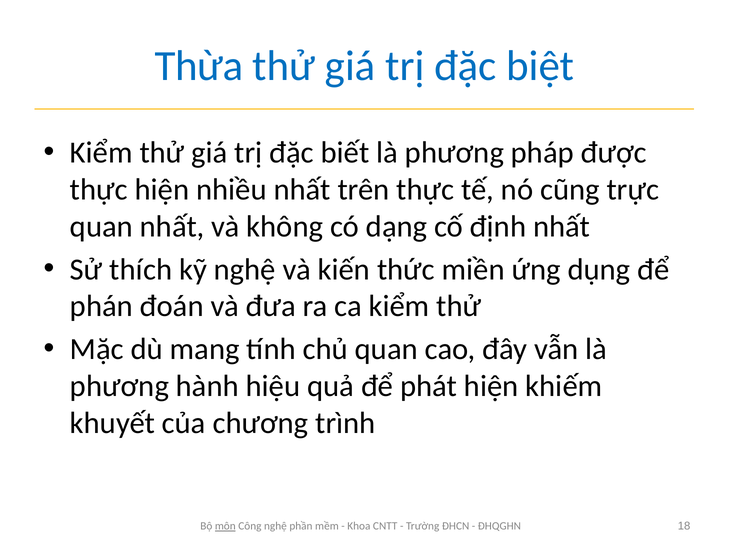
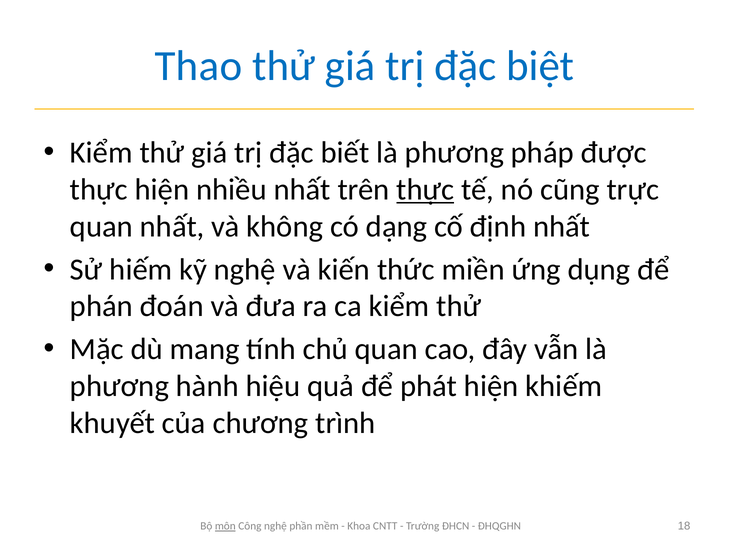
Thừa: Thừa -> Thao
thực at (425, 189) underline: none -> present
thích: thích -> hiếm
